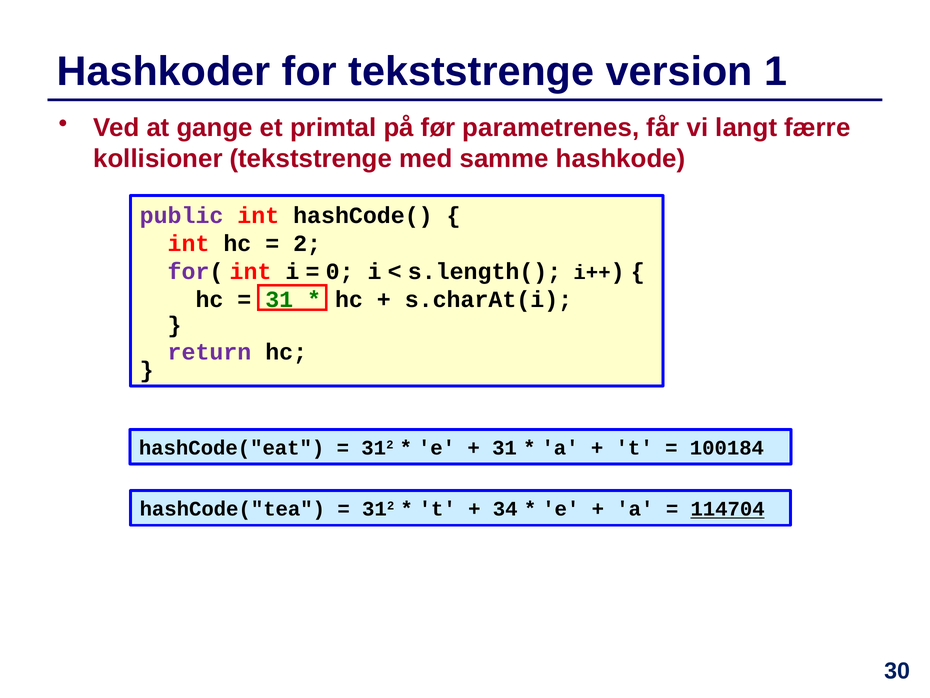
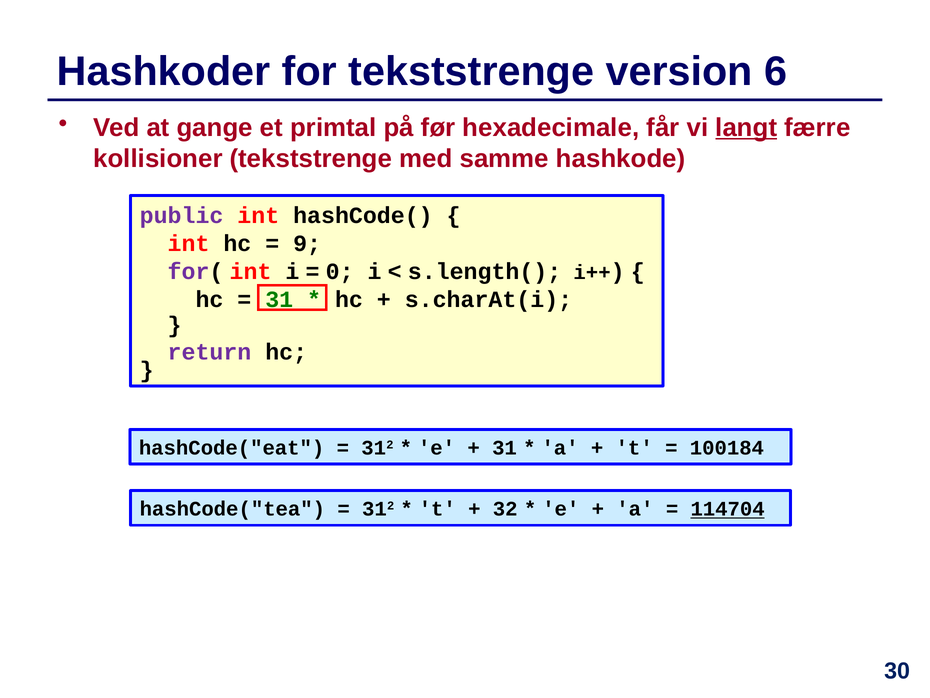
1: 1 -> 6
parametrenes: parametrenes -> hexadecimale
langt underline: none -> present
2: 2 -> 9
34: 34 -> 32
